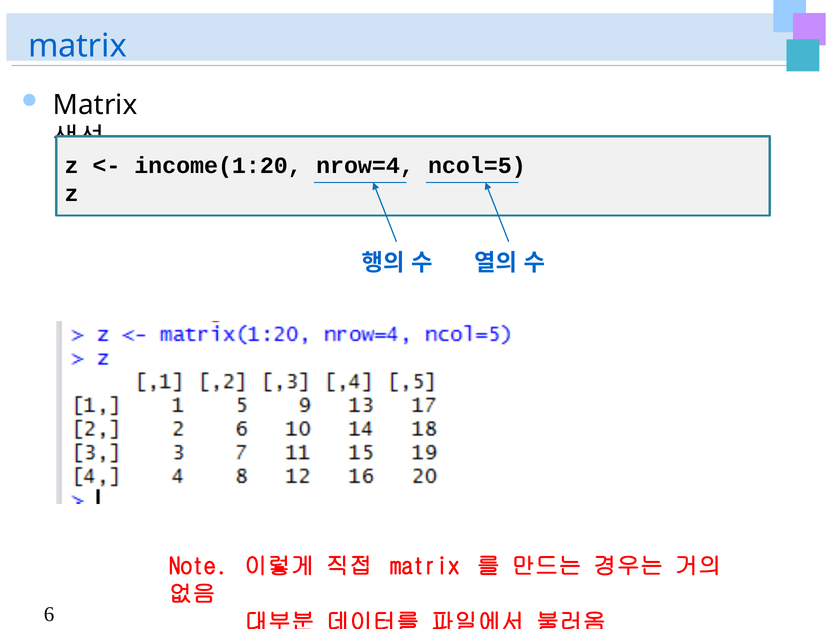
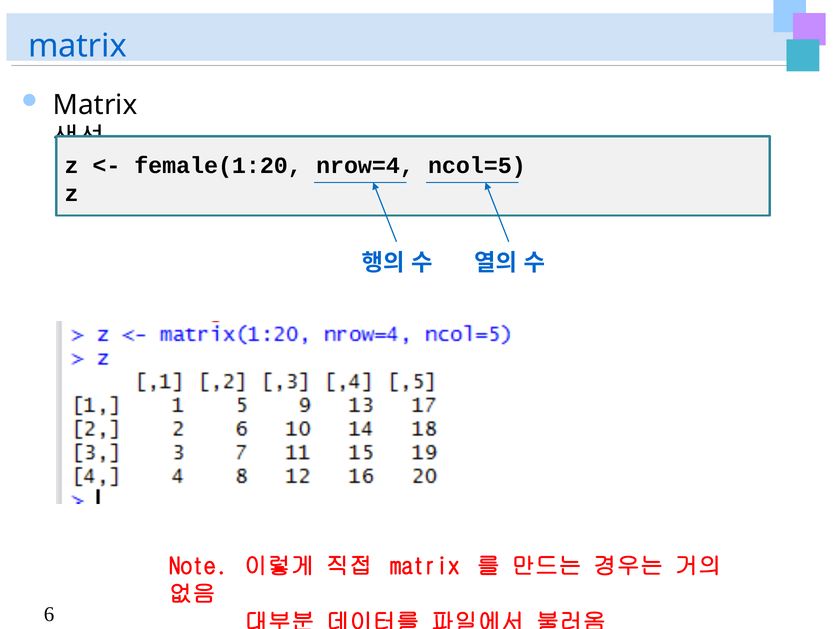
income(1:20: income(1:20 -> female(1:20
